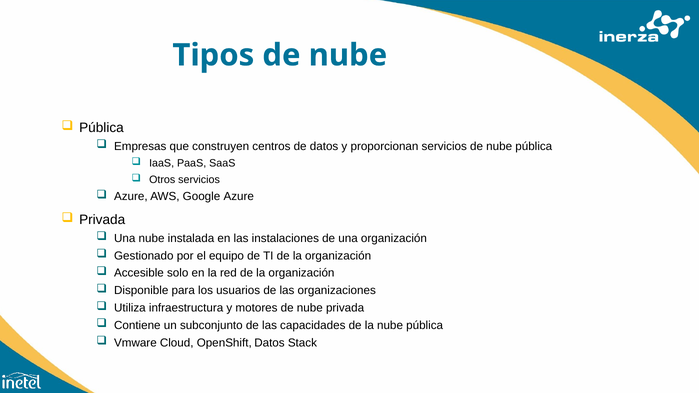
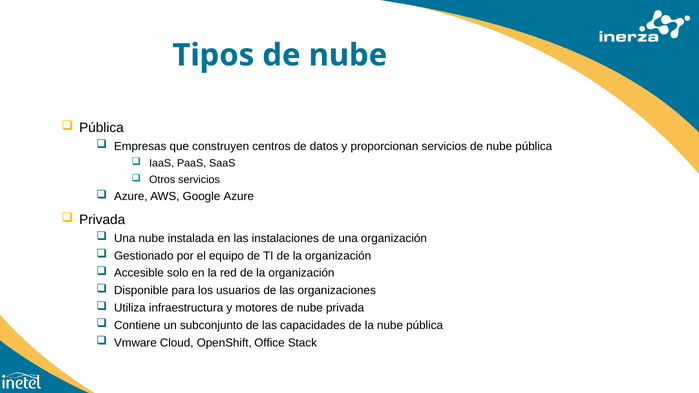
OpenShift Datos: Datos -> Office
